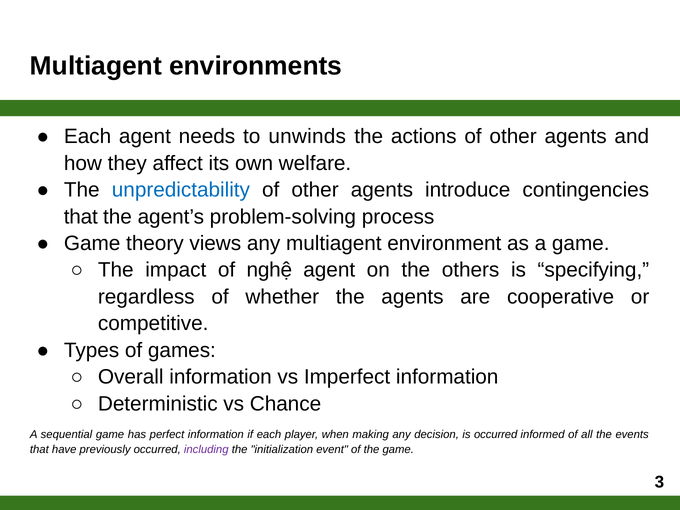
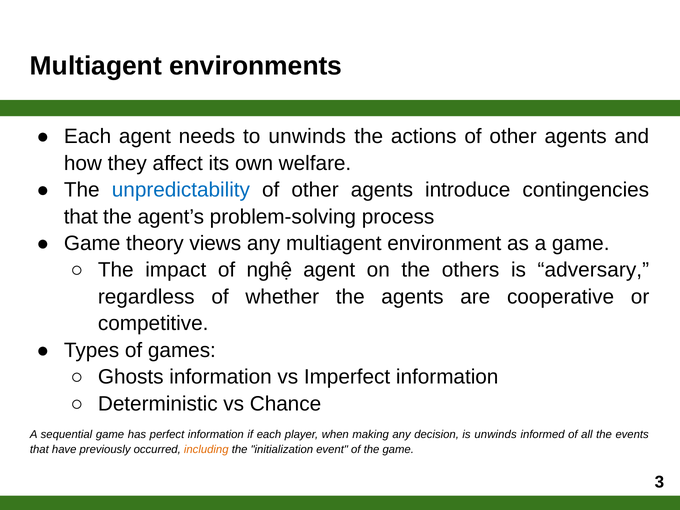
specifying: specifying -> adversary
Overall: Overall -> Ghosts
is occurred: occurred -> unwinds
including colour: purple -> orange
